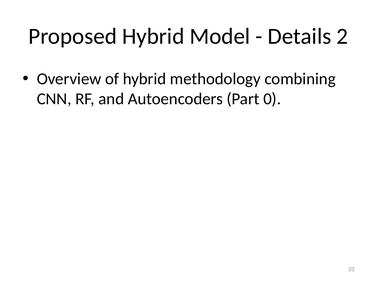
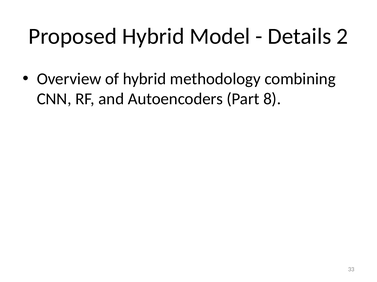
0: 0 -> 8
